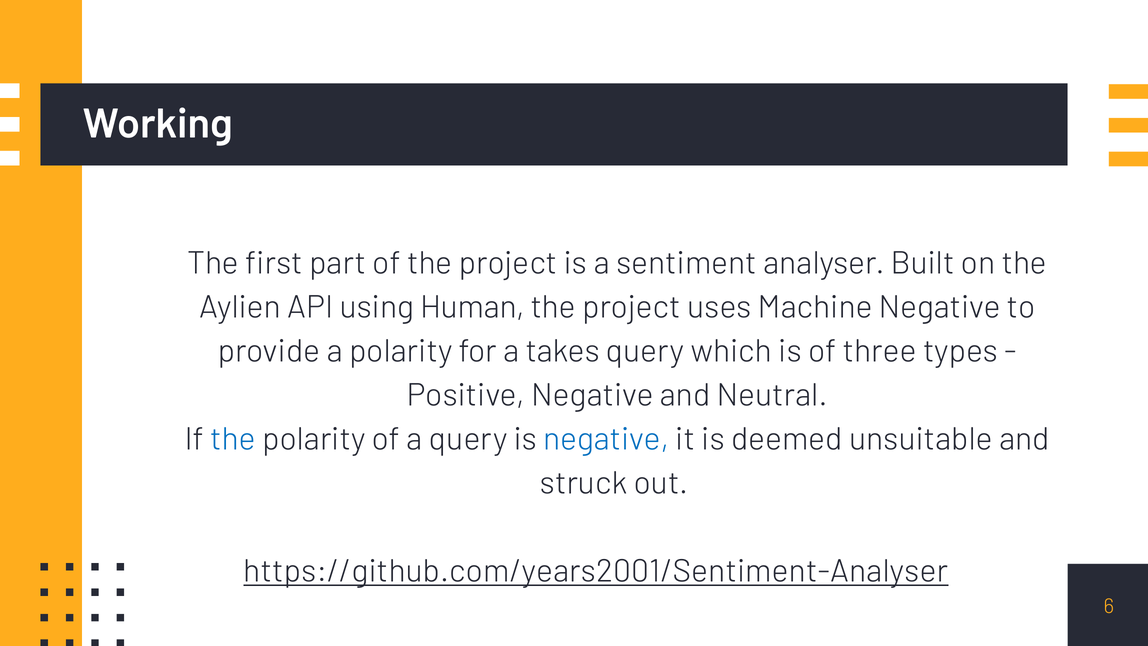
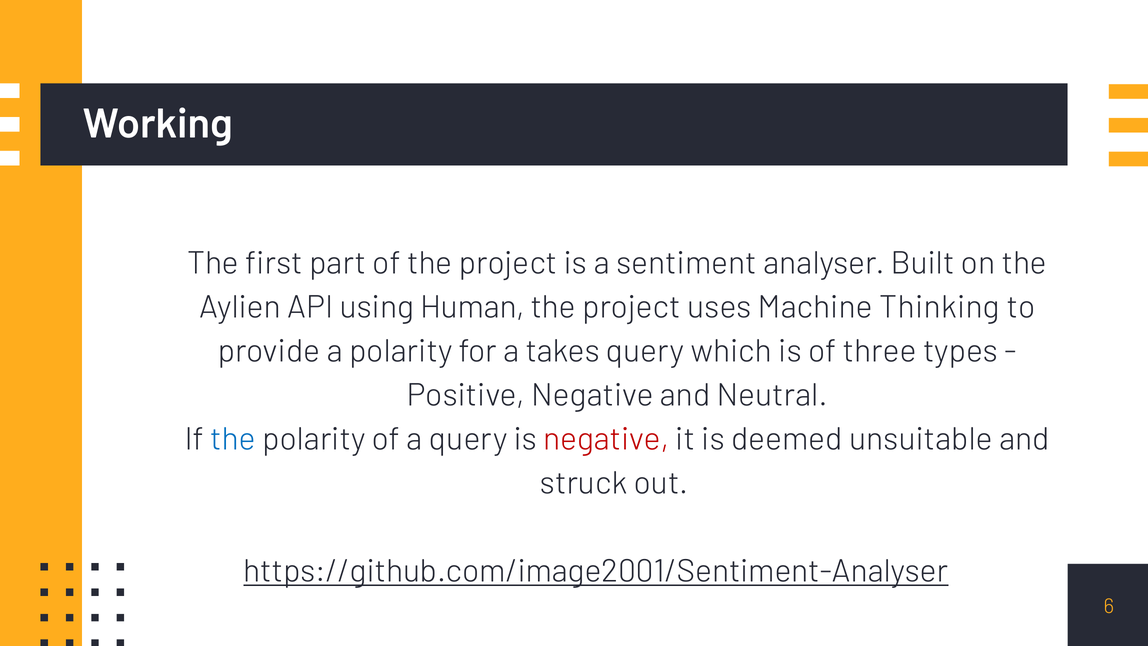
Machine Negative: Negative -> Thinking
negative at (606, 439) colour: blue -> red
https://github.com/years2001/Sentiment-Analyser: https://github.com/years2001/Sentiment-Analyser -> https://github.com/image2001/Sentiment-Analyser
